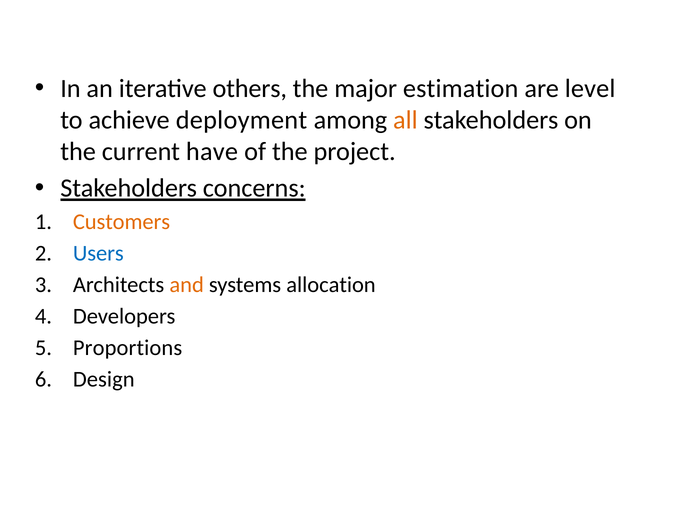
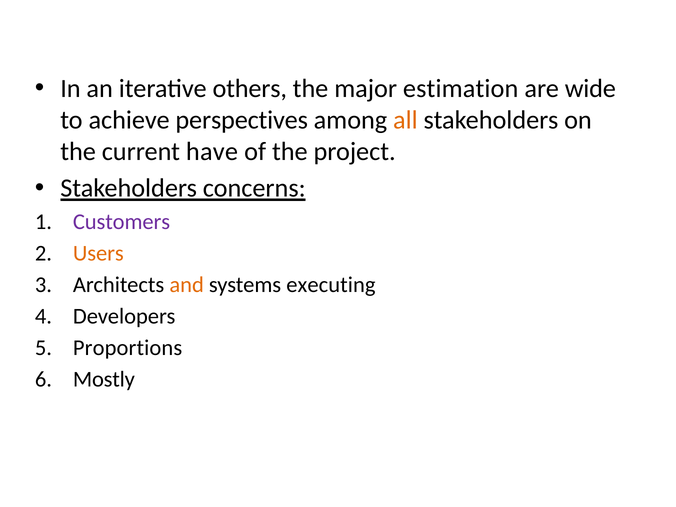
level: level -> wide
deployment: deployment -> perspectives
Customers colour: orange -> purple
Users colour: blue -> orange
allocation: allocation -> executing
Design: Design -> Mostly
